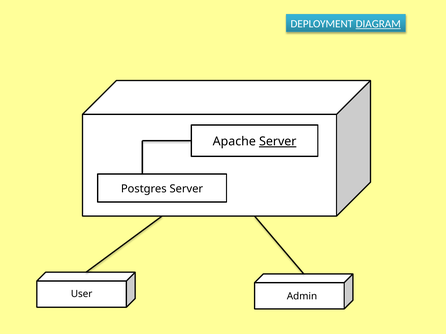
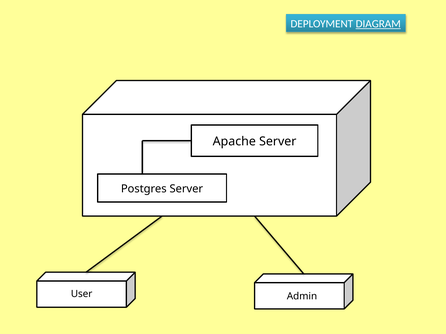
Server at (278, 142) underline: present -> none
